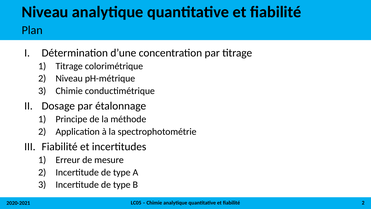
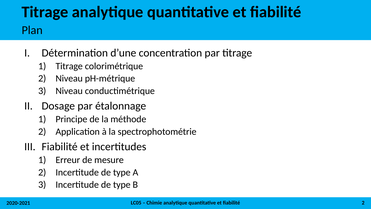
Niveau at (45, 12): Niveau -> Titrage
Chimie at (69, 91): Chimie -> Niveau
